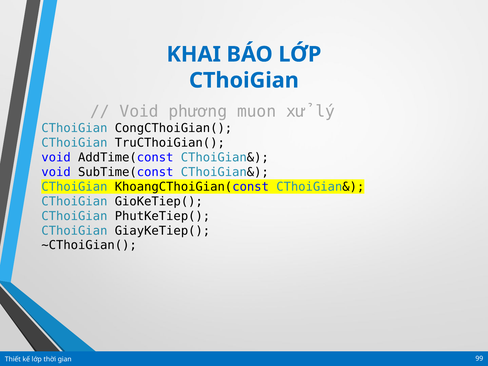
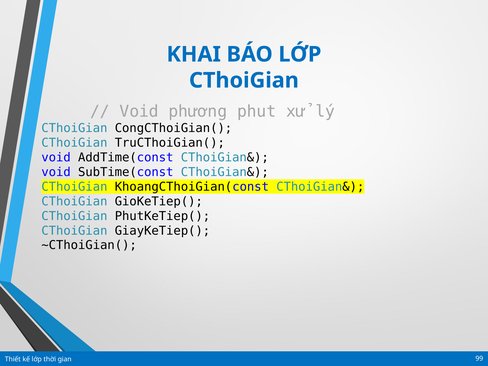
muon: muon -> phut
